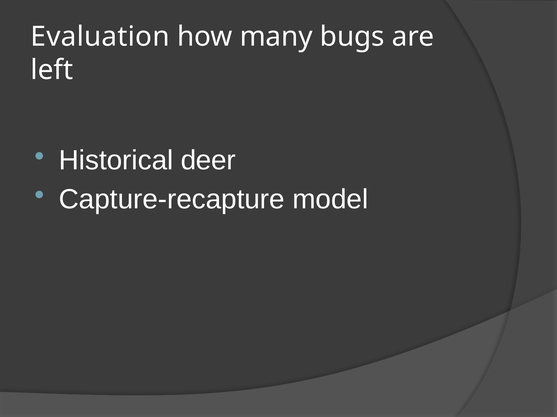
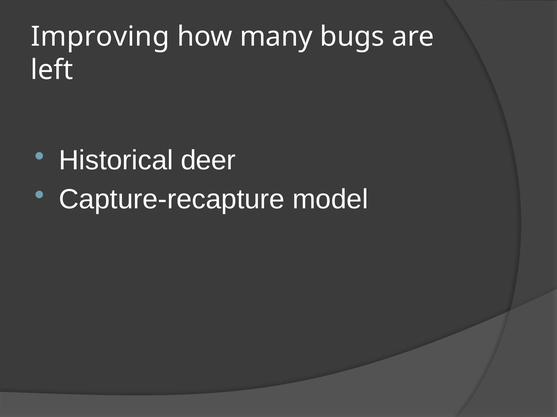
Evaluation: Evaluation -> Improving
